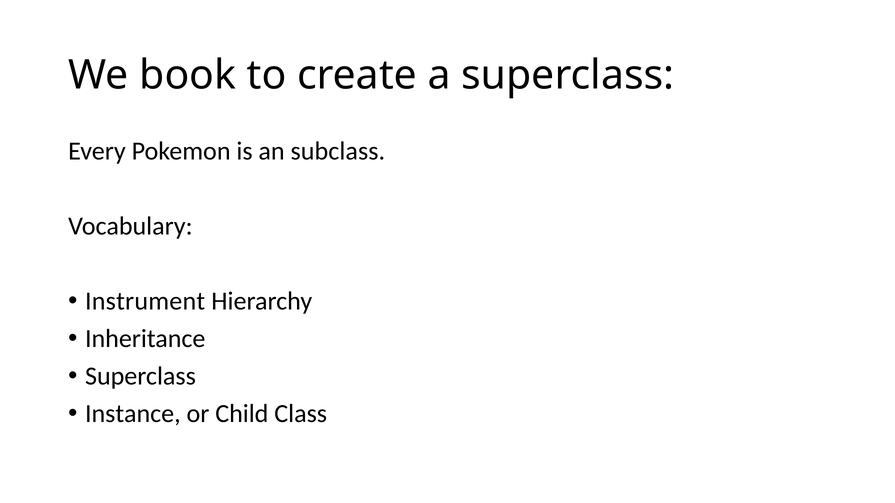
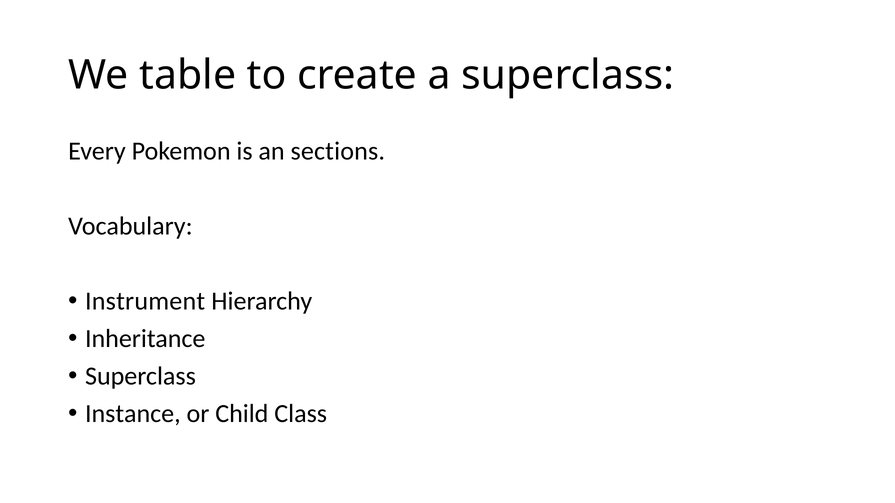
book: book -> table
subclass: subclass -> sections
